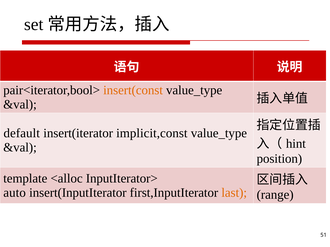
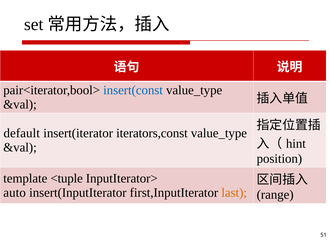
insert(const colour: orange -> blue
implicit,const: implicit,const -> iterators,const
<alloc: <alloc -> <tuple
